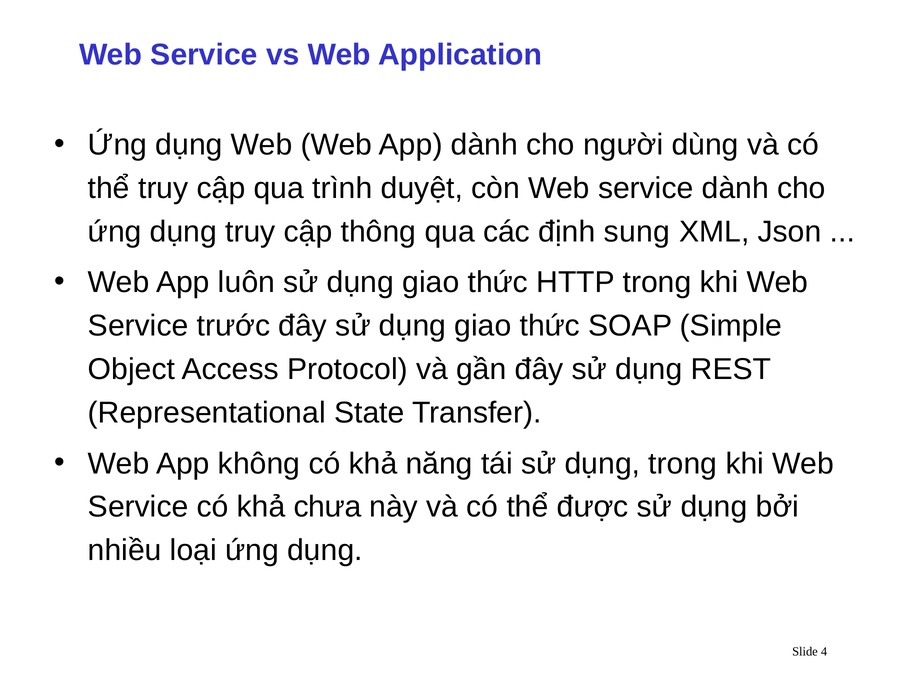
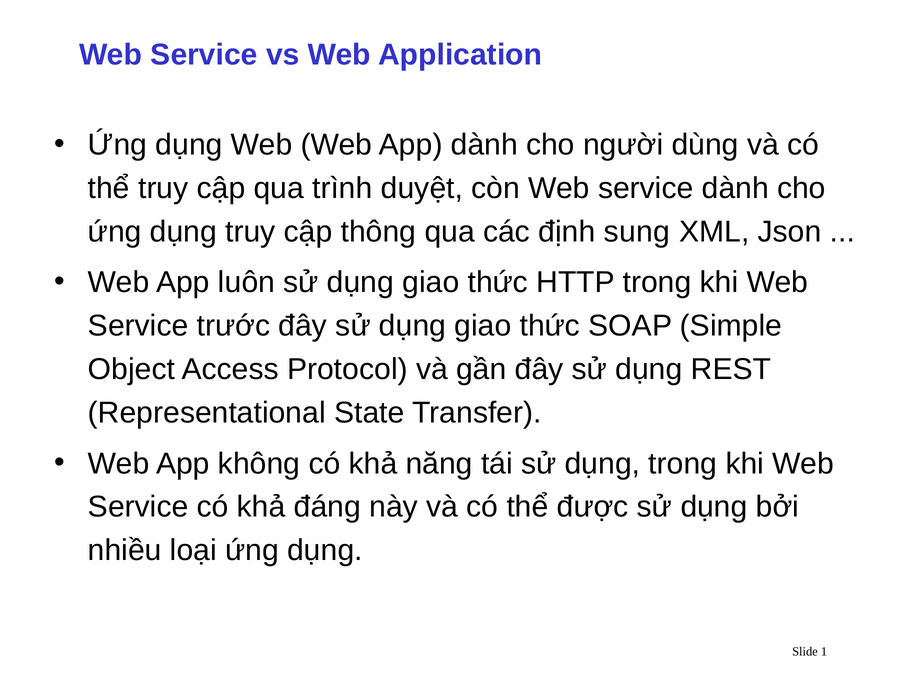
chưa: chưa -> đáng
4: 4 -> 1
